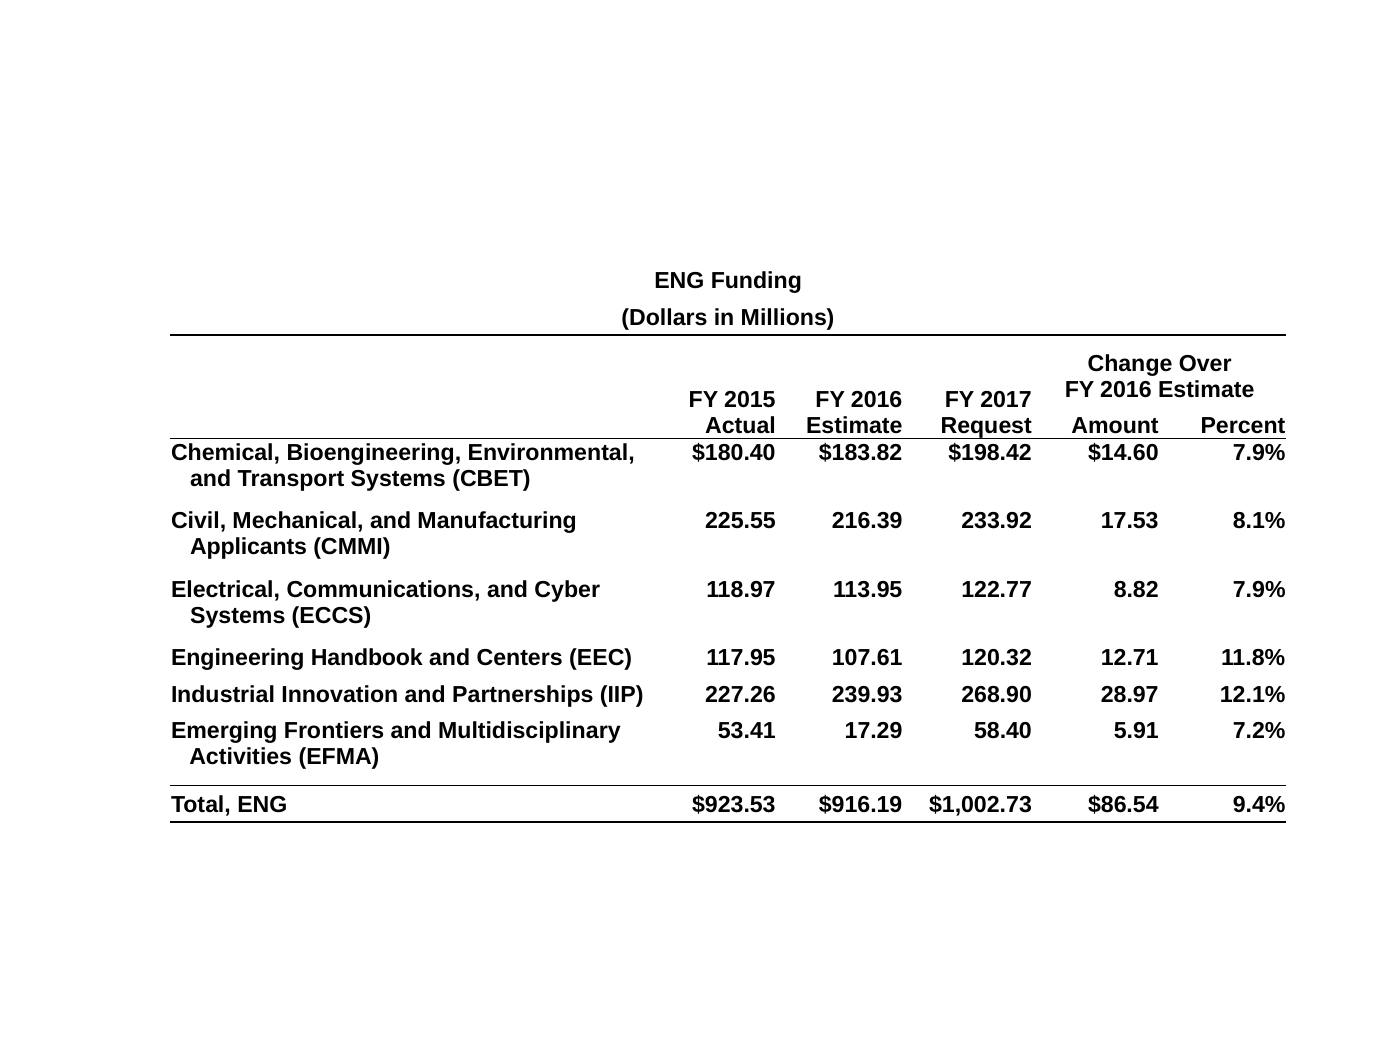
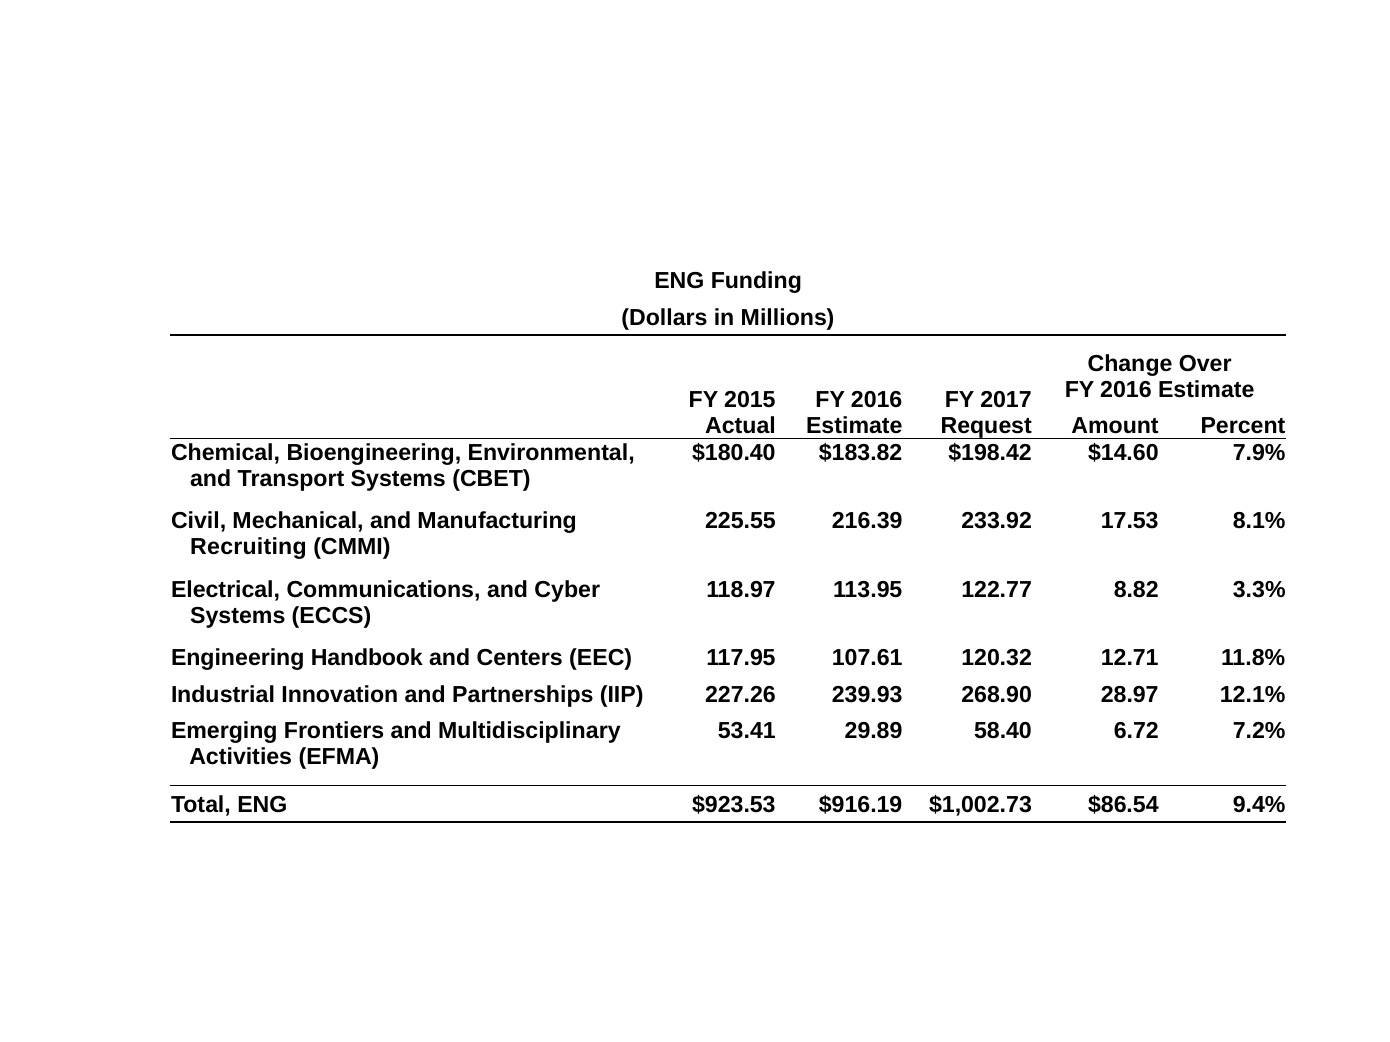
Applicants: Applicants -> Recruiting
8.82 7.9%: 7.9% -> 3.3%
17.29: 17.29 -> 29.89
5.91: 5.91 -> 6.72
